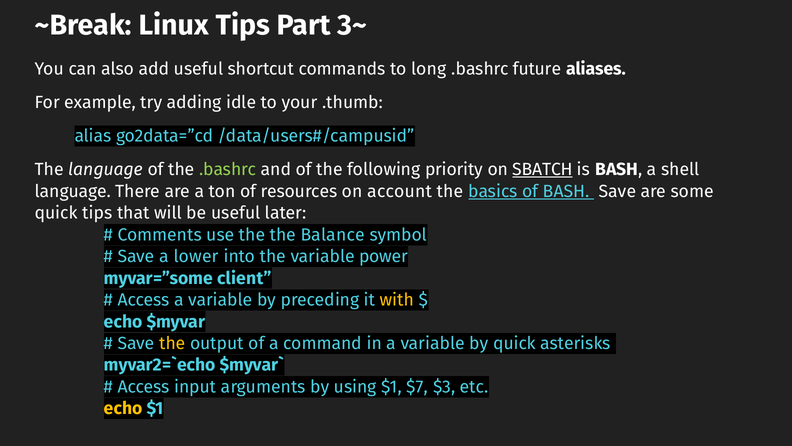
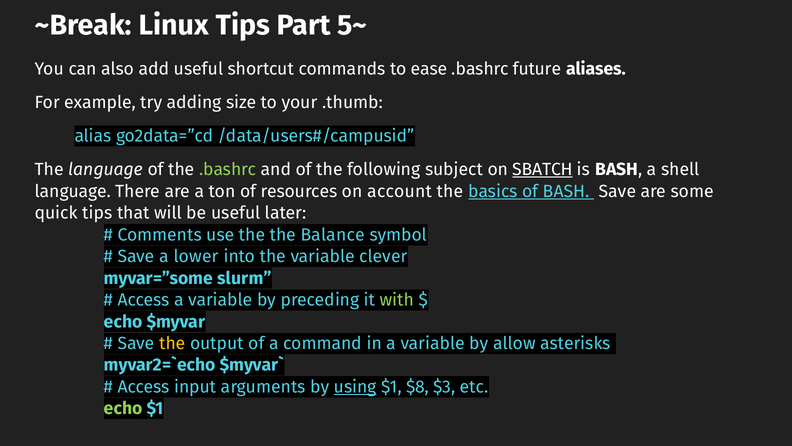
3~: 3~ -> 5~
long: long -> ease
idle: idle -> size
priority: priority -> subject
power: power -> clever
client: client -> slurm
with colour: yellow -> light green
by quick: quick -> allow
using underline: none -> present
$7: $7 -> $8
echo at (123, 408) colour: yellow -> light green
